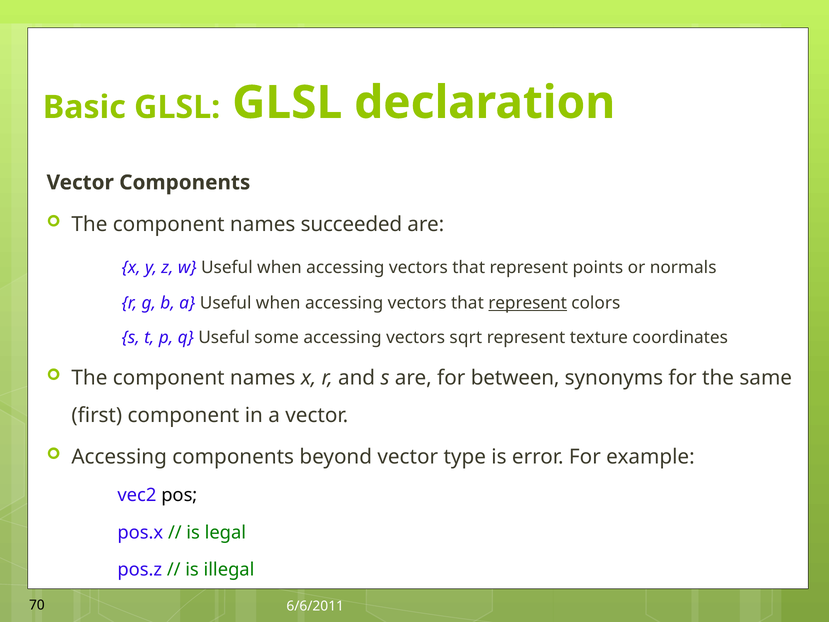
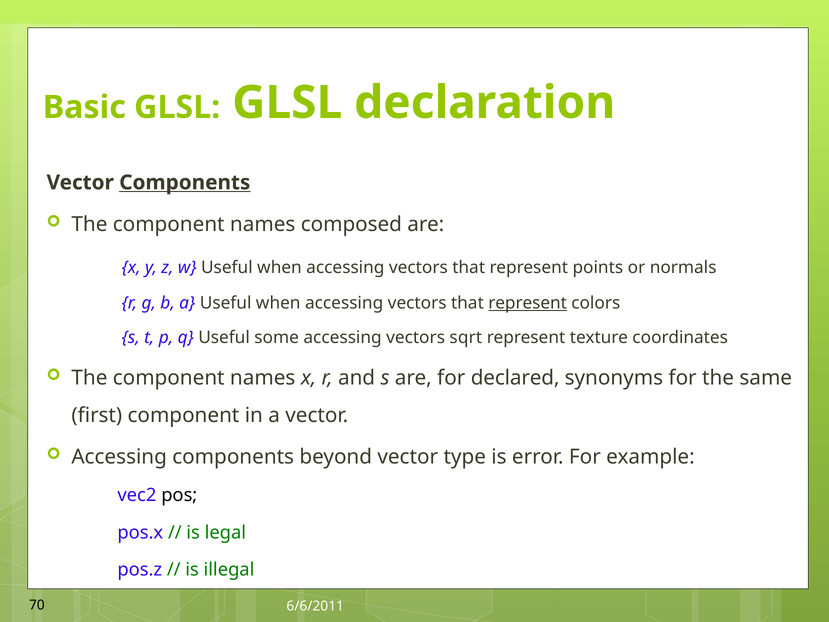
Components at (185, 182) underline: none -> present
succeeded: succeeded -> composed
between: between -> declared
